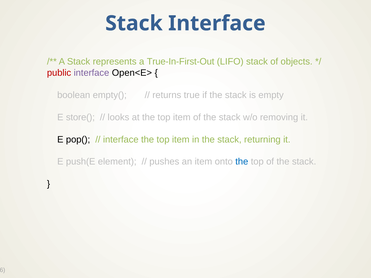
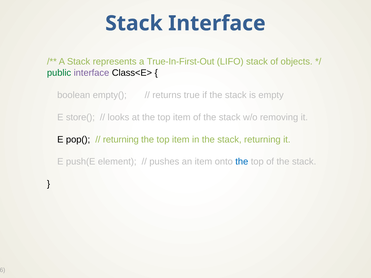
public colour: red -> green
Open<E>: Open<E> -> Class<E>
interface at (121, 140): interface -> returning
